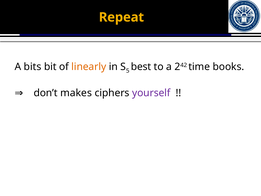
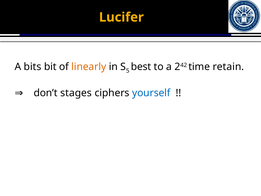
Repeat: Repeat -> Lucifer
books: books -> retain
makes: makes -> stages
yourself colour: purple -> blue
